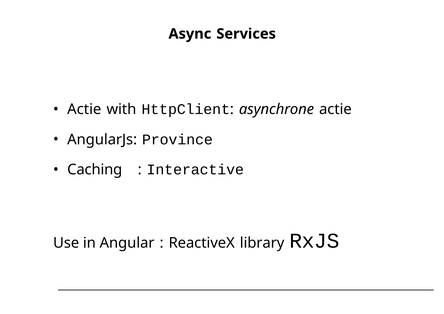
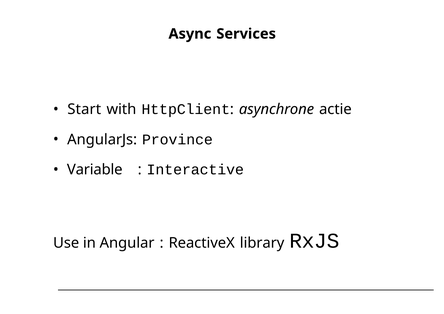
Actie at (84, 109): Actie -> Start
Caching: Caching -> Variable
